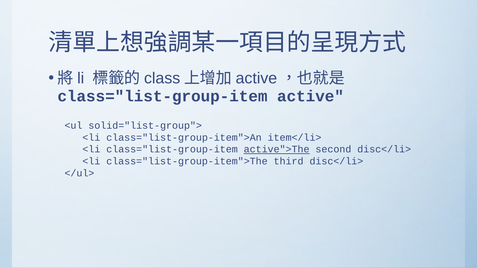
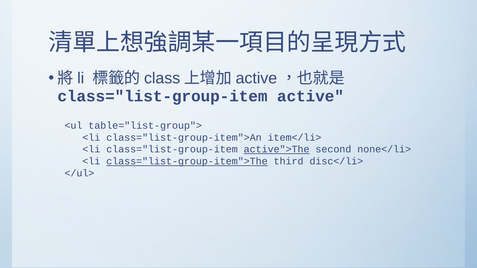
solid="list-group">: solid="list-group"> -> table="list-group">
second disc</li>: disc</li> -> none</li>
class="list-group-item">The underline: none -> present
